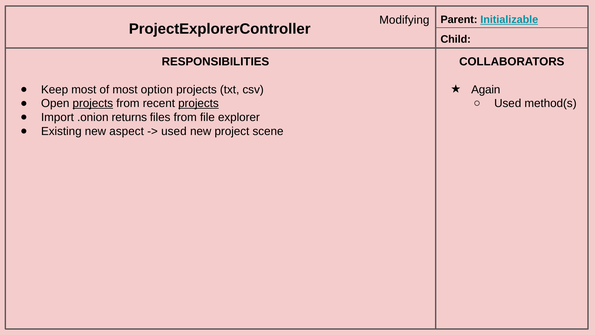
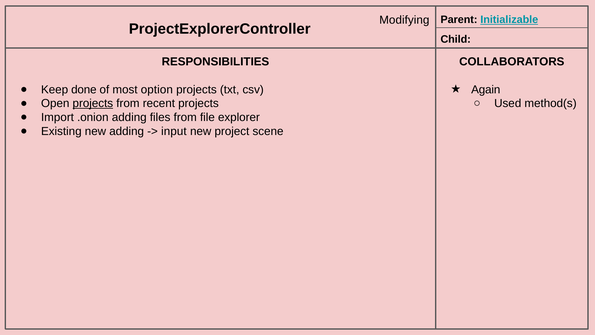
Keep most: most -> done
projects at (198, 103) underline: present -> none
.onion returns: returns -> adding
new aspect: aspect -> adding
used at (174, 131): used -> input
